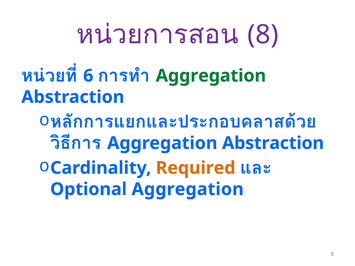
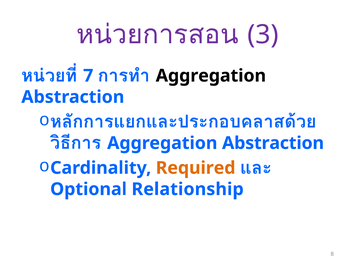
8 at (263, 35): 8 -> 3
6: 6 -> 7
Aggregation at (211, 76) colour: green -> black
Optional Aggregation: Aggregation -> Relationship
